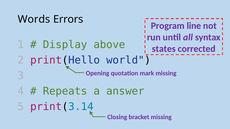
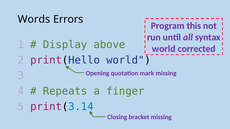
line: line -> this
states at (164, 49): states -> world
answer: answer -> finger
